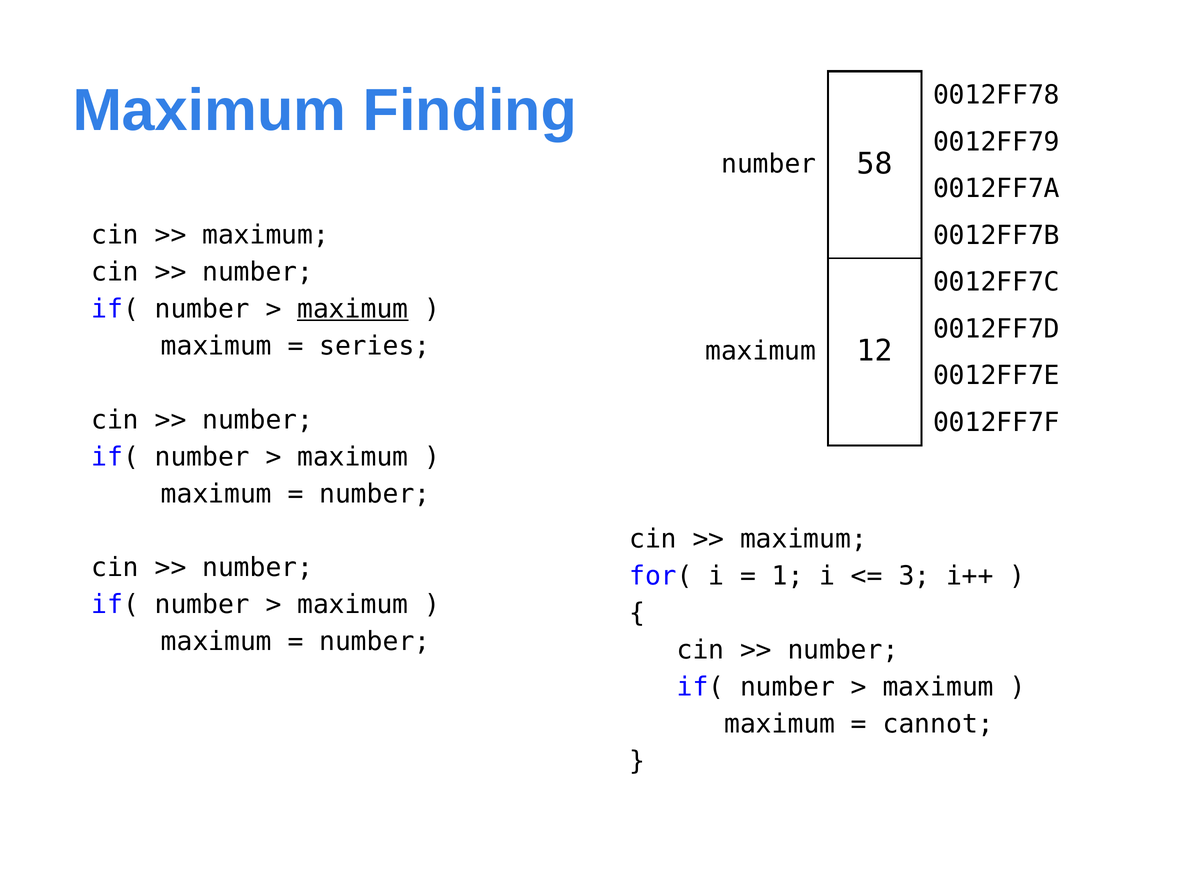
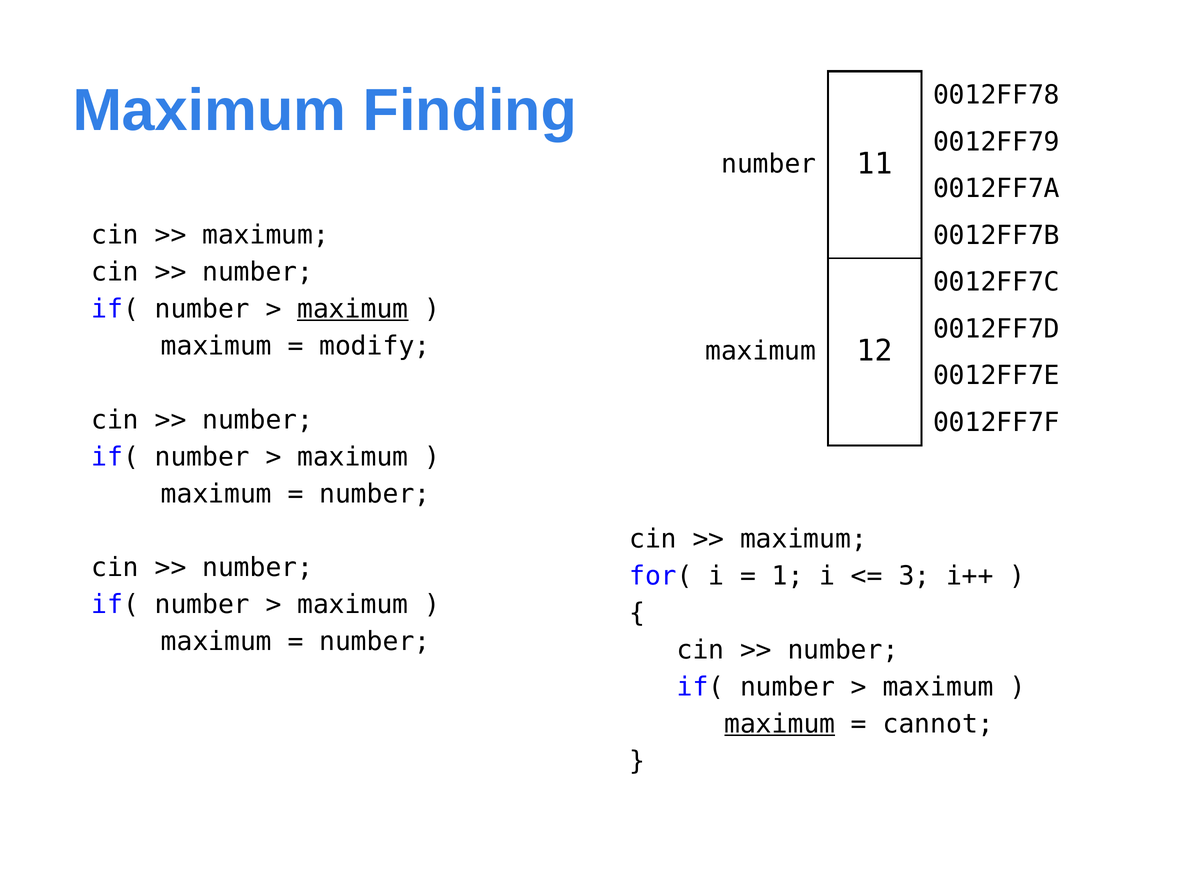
58: 58 -> 11
series: series -> modify
maximum at (780, 724) underline: none -> present
